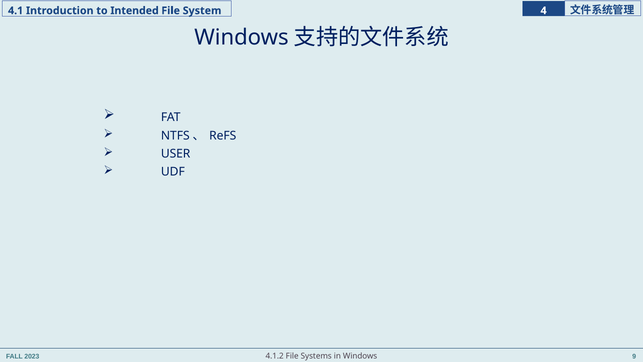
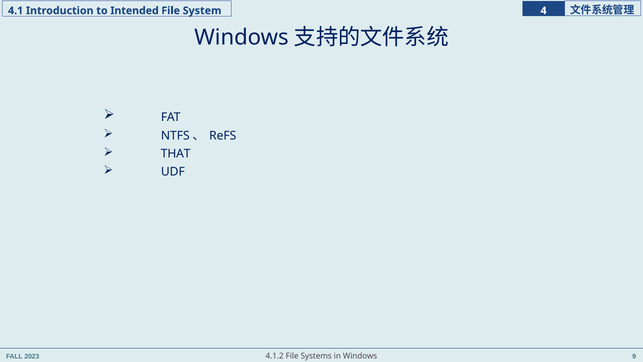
USER: USER -> THAT
